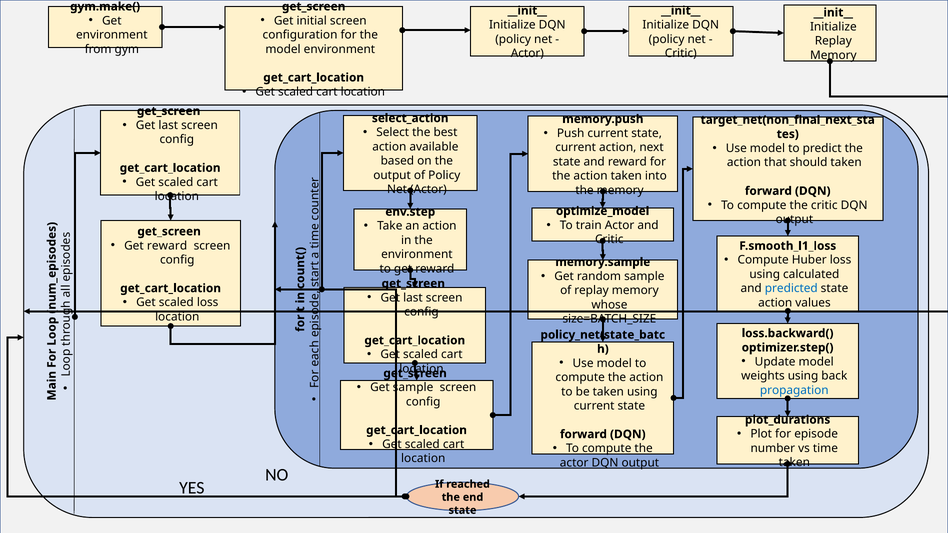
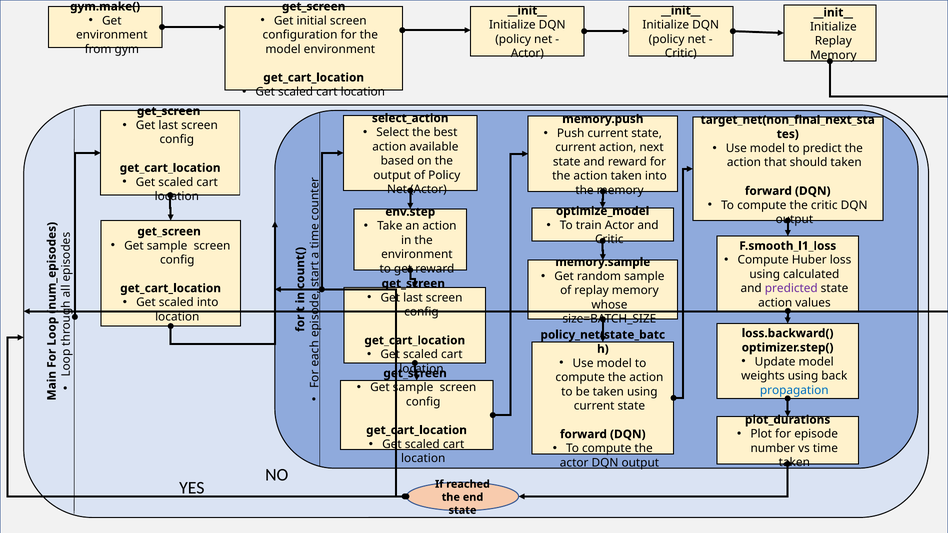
reward at (167, 246): reward -> sample
predicted colour: blue -> purple
scaled loss: loss -> into
